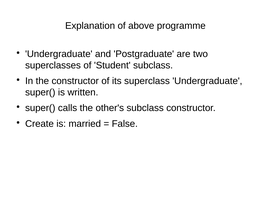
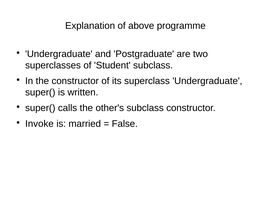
Create: Create -> Invoke
